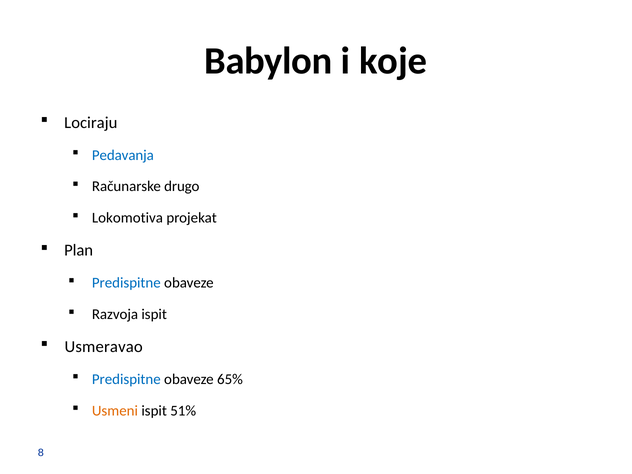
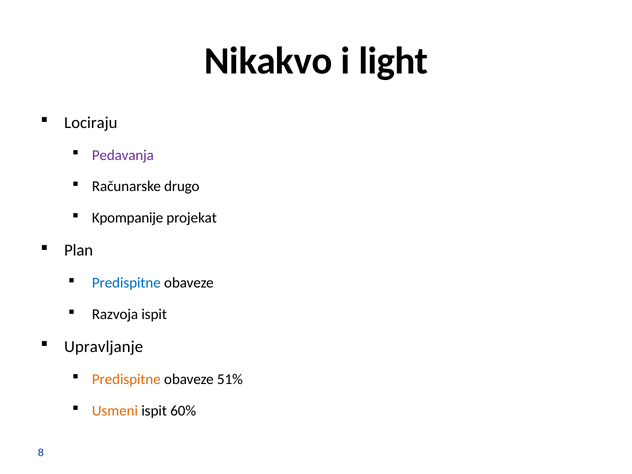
Babylon: Babylon -> Nikakvo
koje: koje -> light
Pedavanja colour: blue -> purple
Lokomotiva: Lokomotiva -> Kpompanije
Usmeravao: Usmeravao -> Upravljanje
Predispitne at (126, 379) colour: blue -> orange
65%: 65% -> 51%
51%: 51% -> 60%
